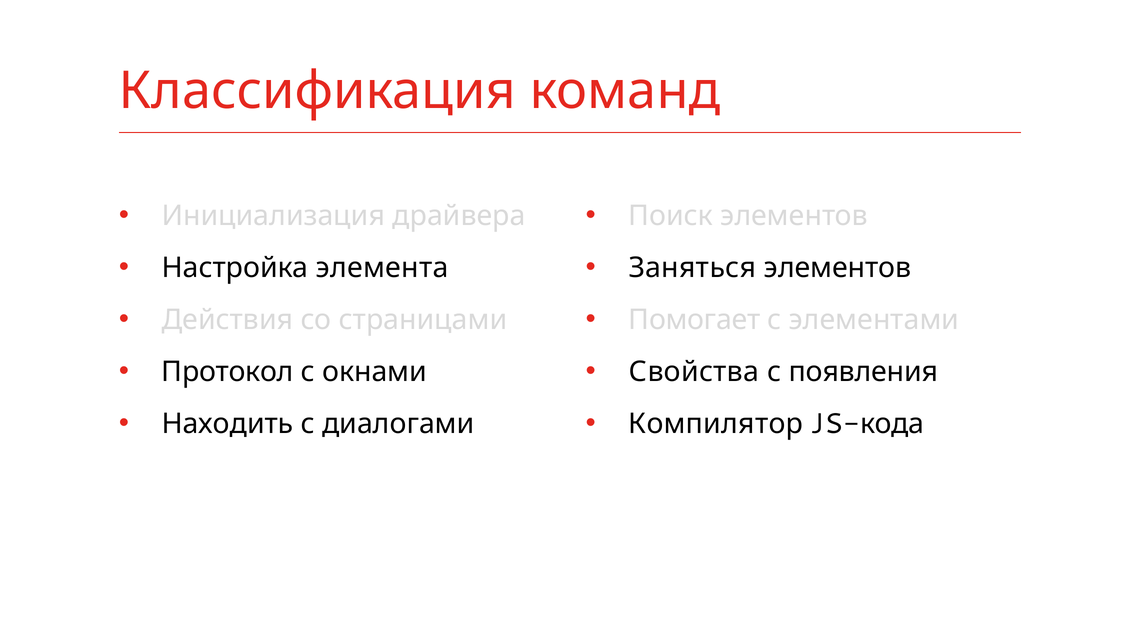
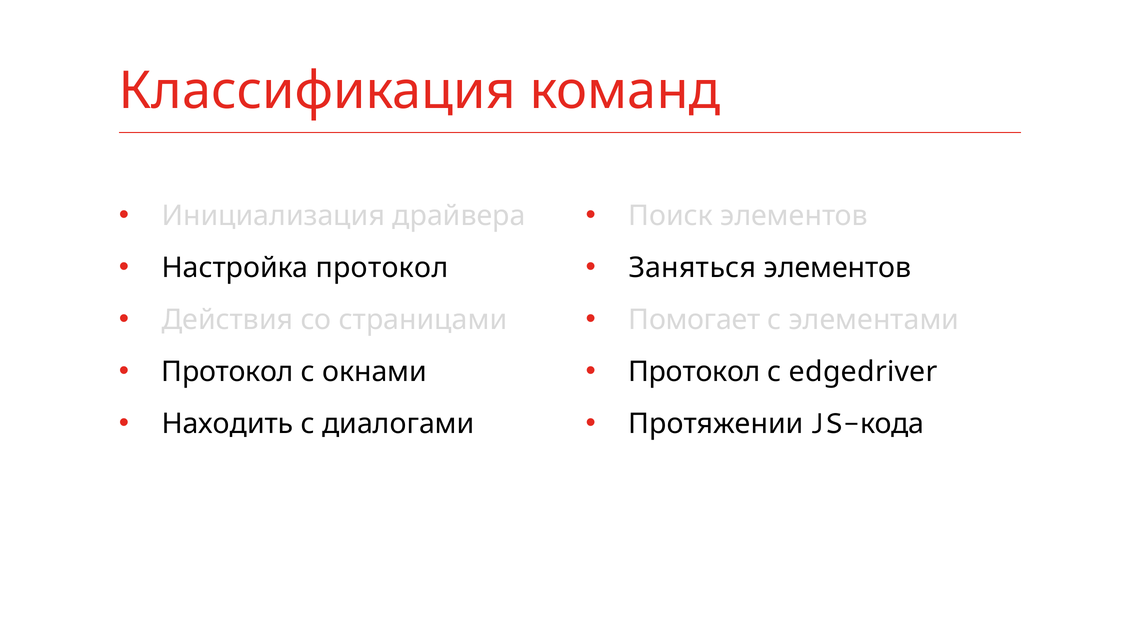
Настройка элемента: элемента -> протокол
Свойства at (694, 372): Свойства -> Протокол
появления: появления -> edgedriver
Компилятор: Компилятор -> Протяжении
